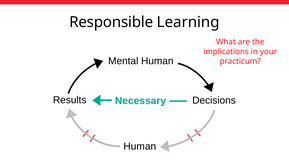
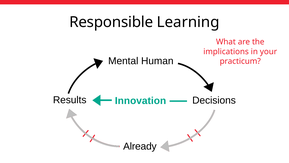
Necessary: Necessary -> Innovation
Human at (140, 146): Human -> Already
